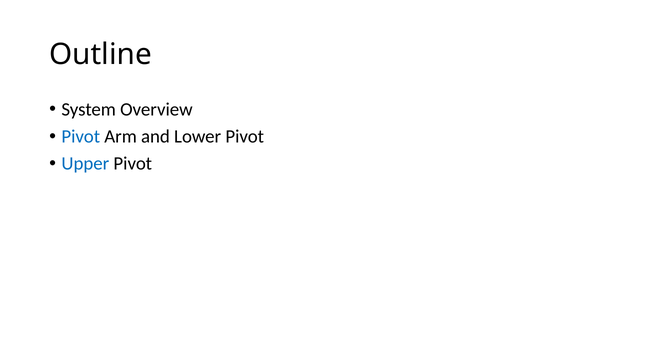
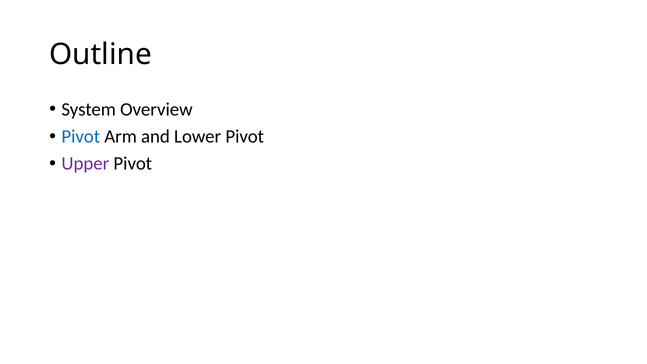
Upper colour: blue -> purple
